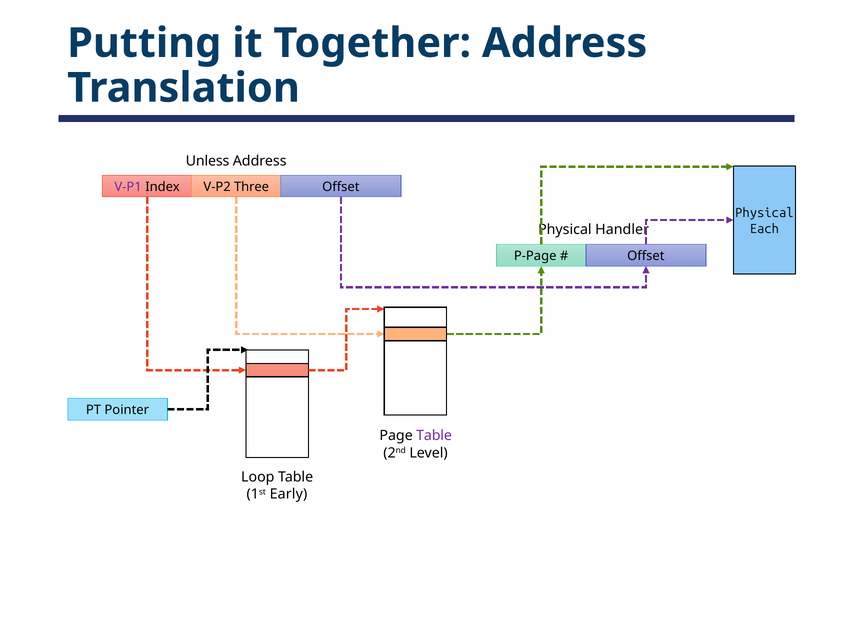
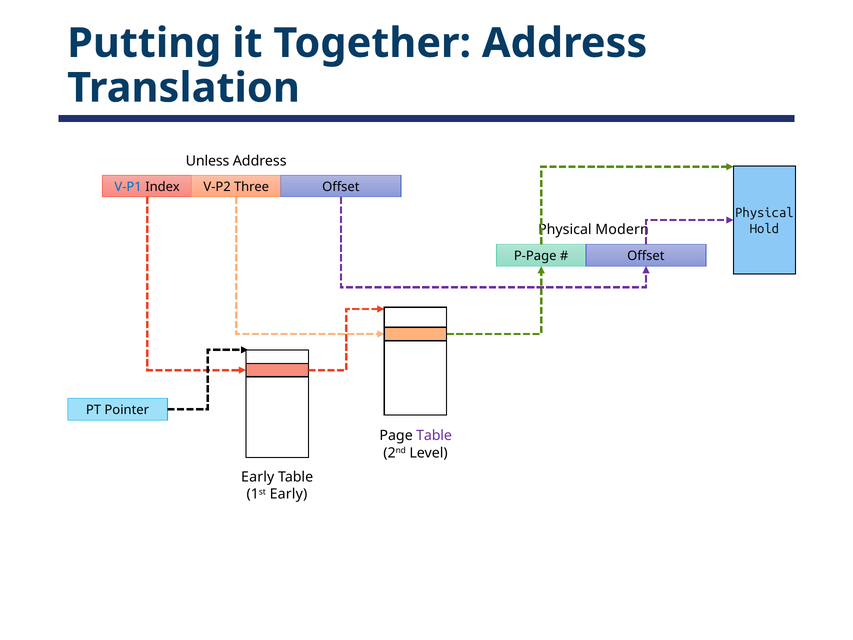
V-P1 colour: purple -> blue
Each: Each -> Hold
Handler: Handler -> Modern
Loop at (258, 477): Loop -> Early
